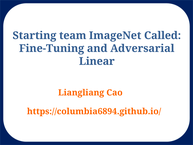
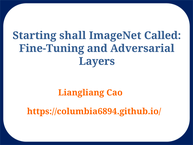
team: team -> shall
Linear: Linear -> Layers
